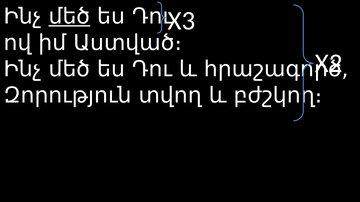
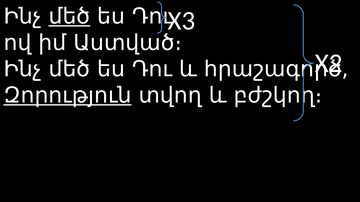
Զորություն underline: none -> present
